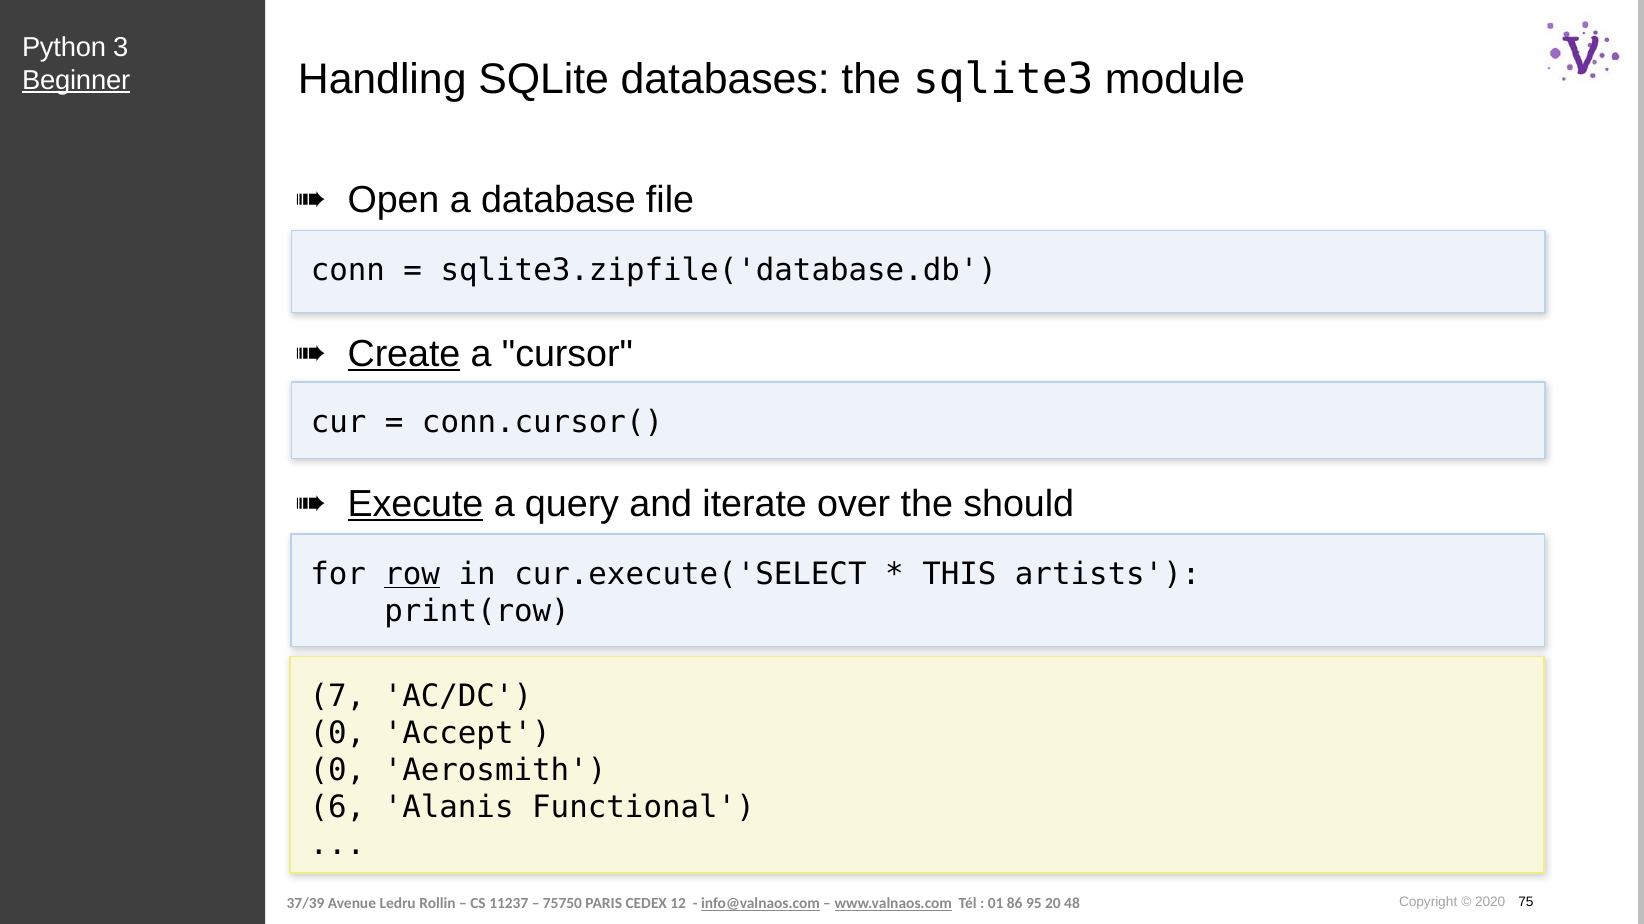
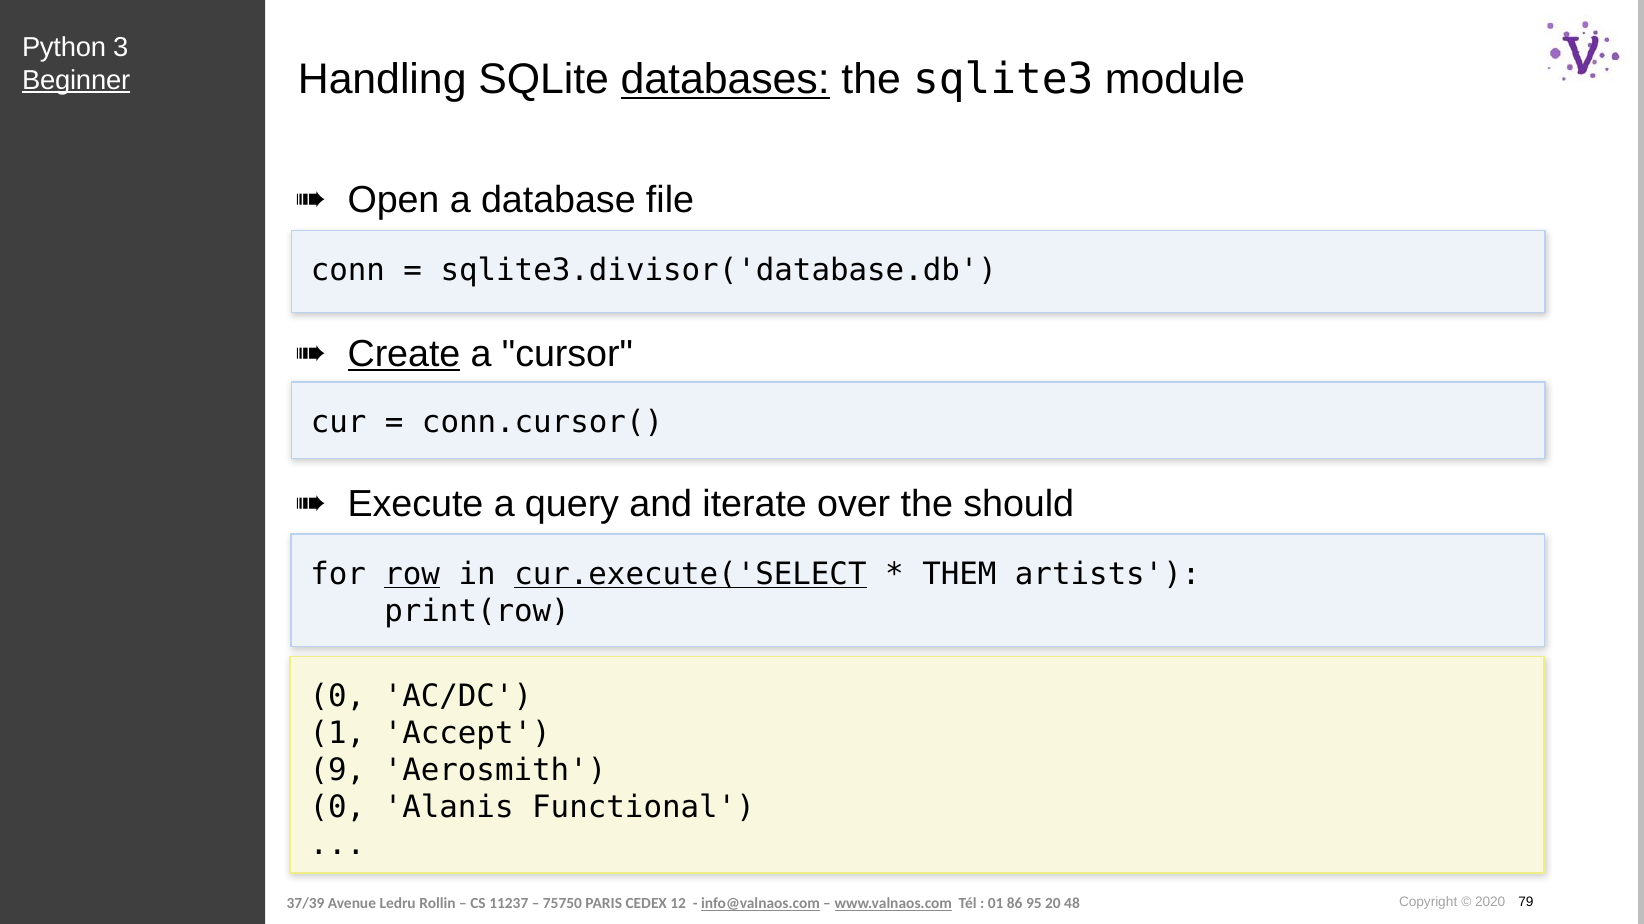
databases underline: none -> present
sqlite3.zipfile('database.db: sqlite3.zipfile('database.db -> sqlite3.divisor('database.db
Execute underline: present -> none
cur.execute('SELECT underline: none -> present
THIS: THIS -> THEM
7 at (337, 697): 7 -> 0
0 at (337, 734): 0 -> 1
0 at (337, 771): 0 -> 9
6 at (337, 808): 6 -> 0
75: 75 -> 79
